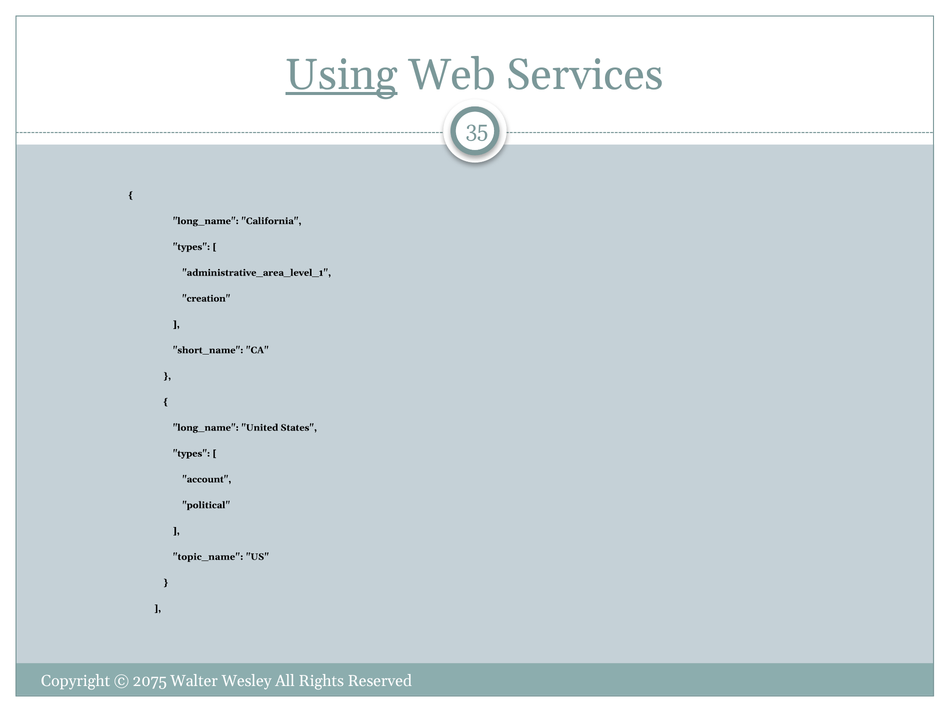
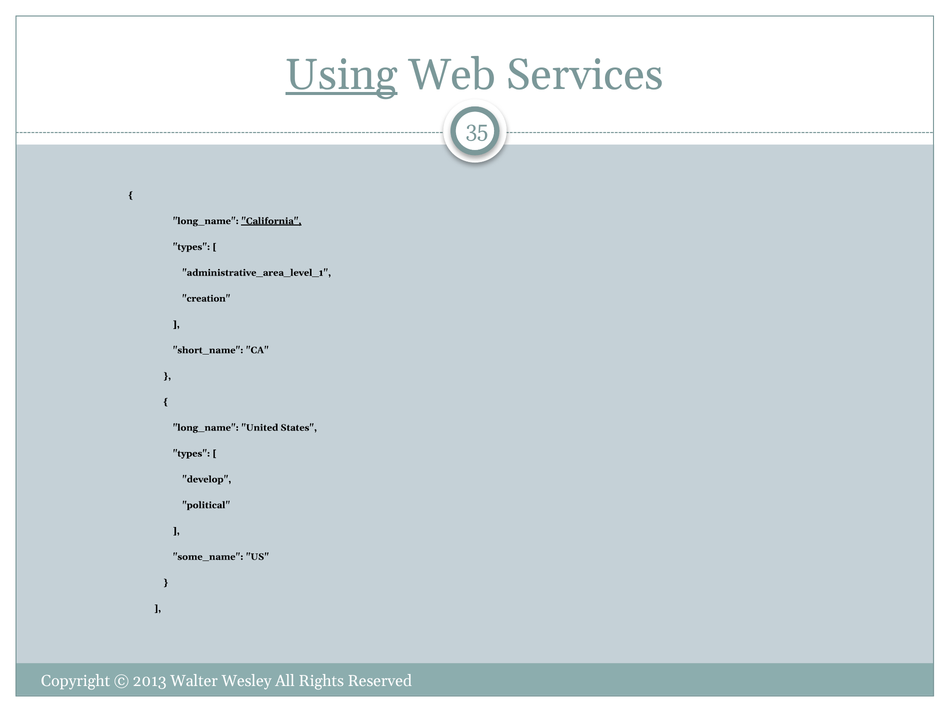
California underline: none -> present
account: account -> develop
topic_name: topic_name -> some_name
2075: 2075 -> 2013
